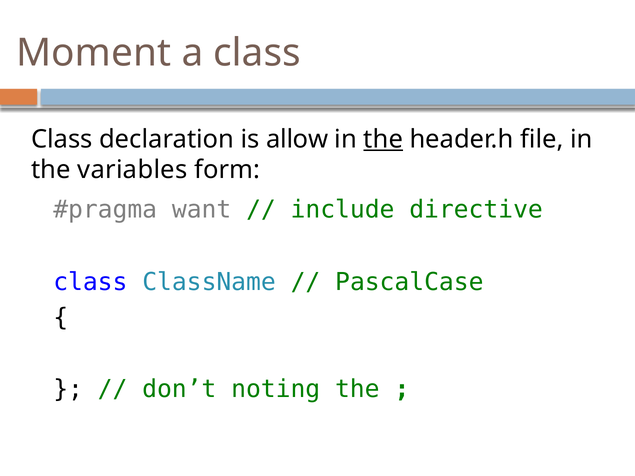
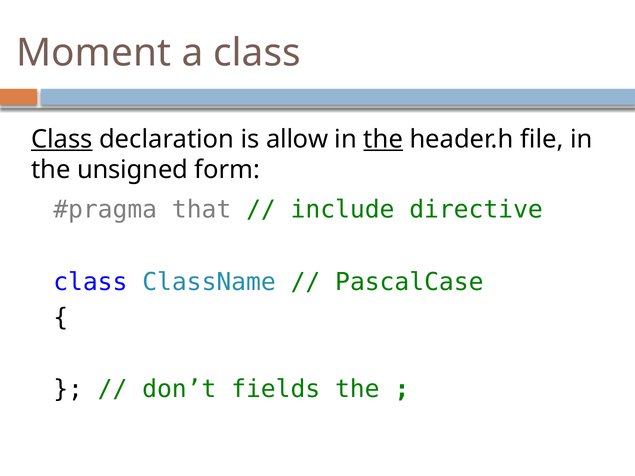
Class at (62, 139) underline: none -> present
variables: variables -> unsigned
want: want -> that
noting: noting -> fields
